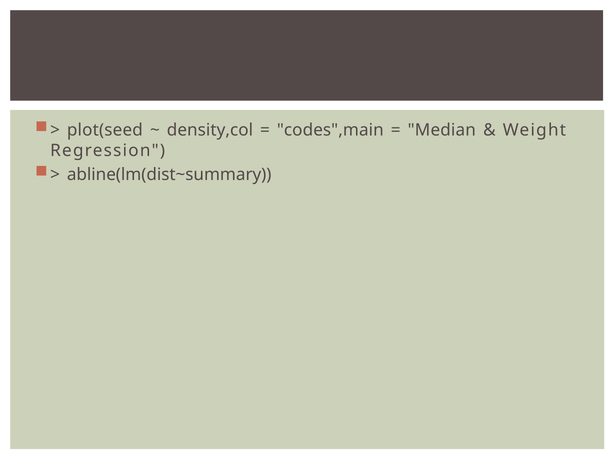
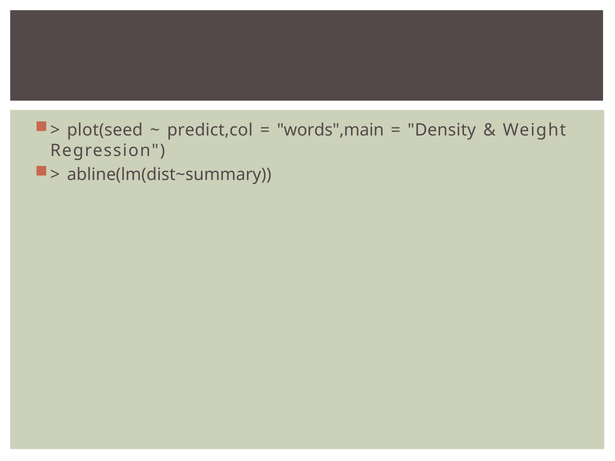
density,col: density,col -> predict,col
codes",main: codes",main -> words",main
Median: Median -> Density
